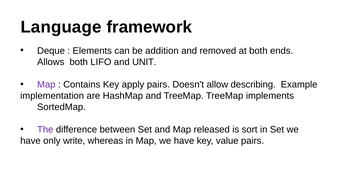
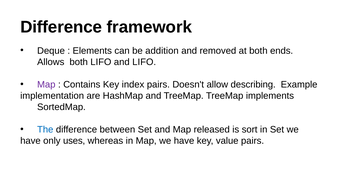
Language at (61, 27): Language -> Difference
and UNIT: UNIT -> LIFO
apply: apply -> index
The colour: purple -> blue
write: write -> uses
